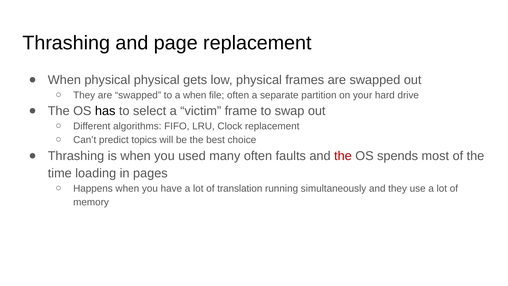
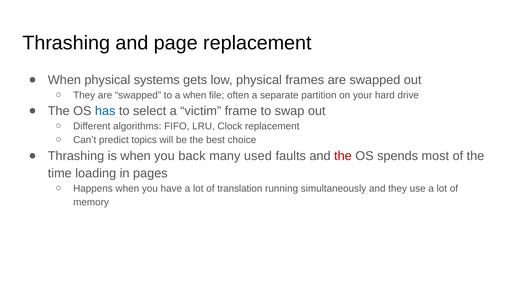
physical physical: physical -> systems
has colour: black -> blue
used: used -> back
many often: often -> used
